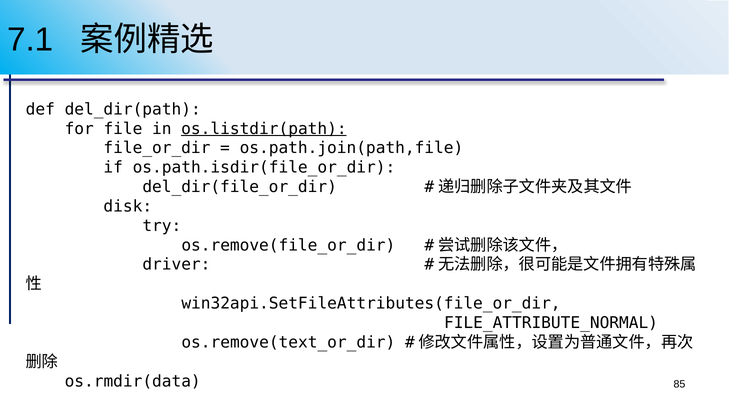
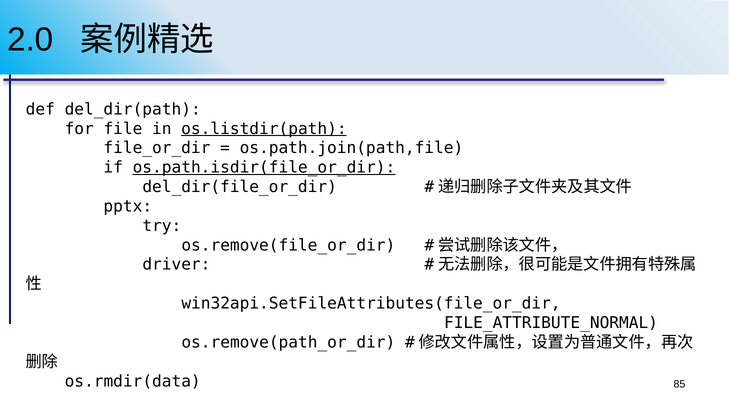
7.1: 7.1 -> 2.0
os.path.isdir(file_or_dir underline: none -> present
disk: disk -> pptx
os.remove(text_or_dir: os.remove(text_or_dir -> os.remove(path_or_dir
